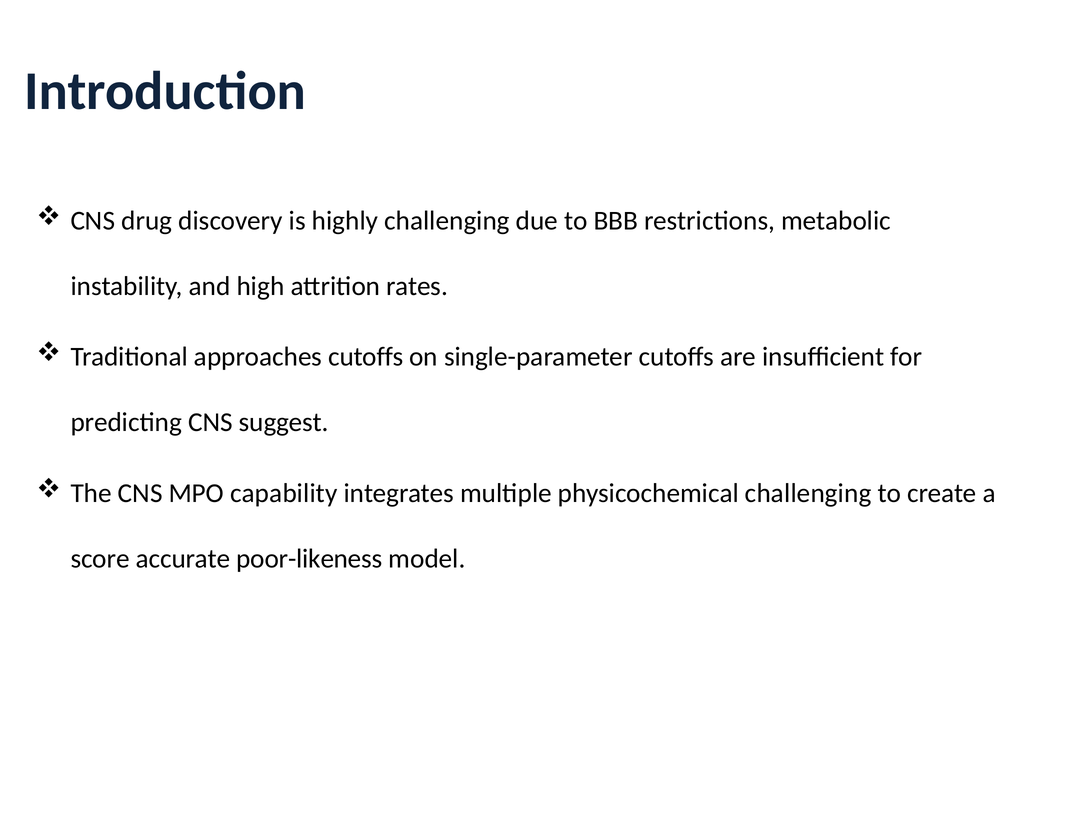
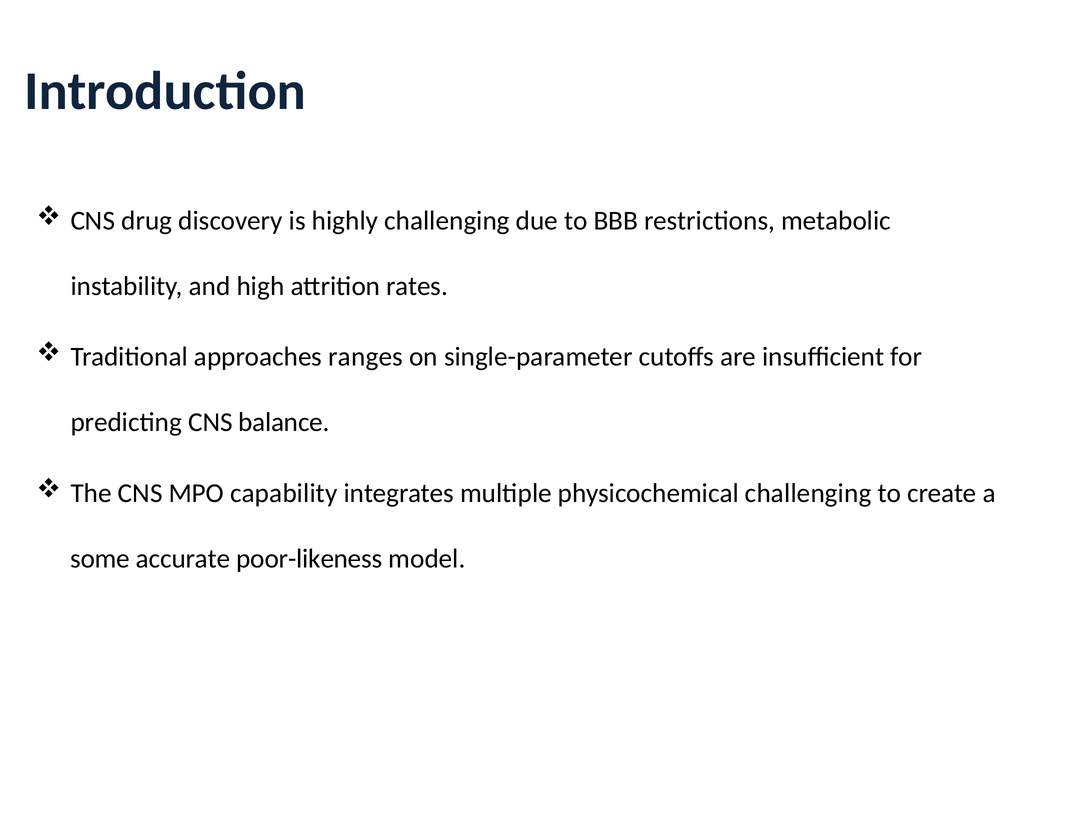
approaches cutoffs: cutoffs -> ranges
suggest: suggest -> balance
score: score -> some
